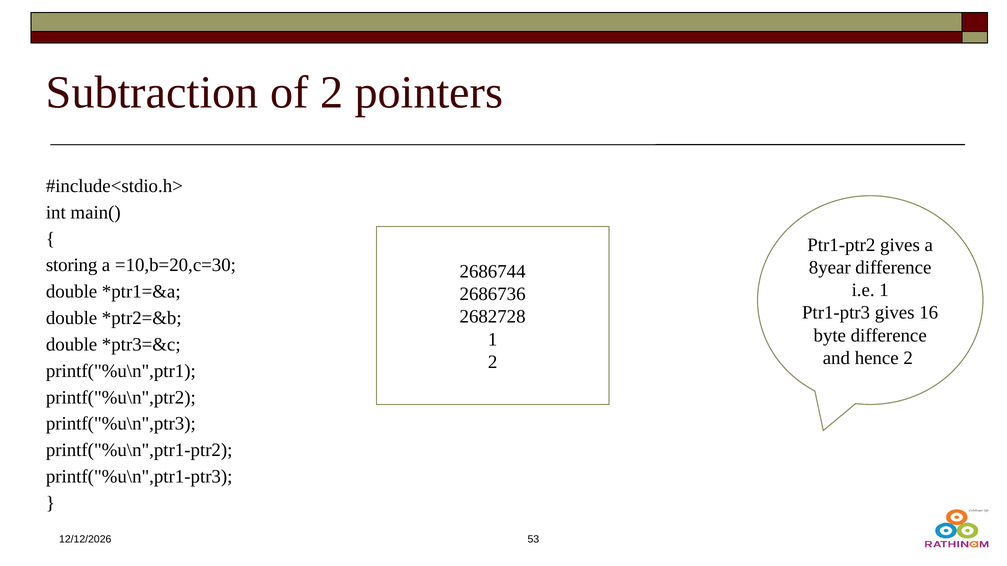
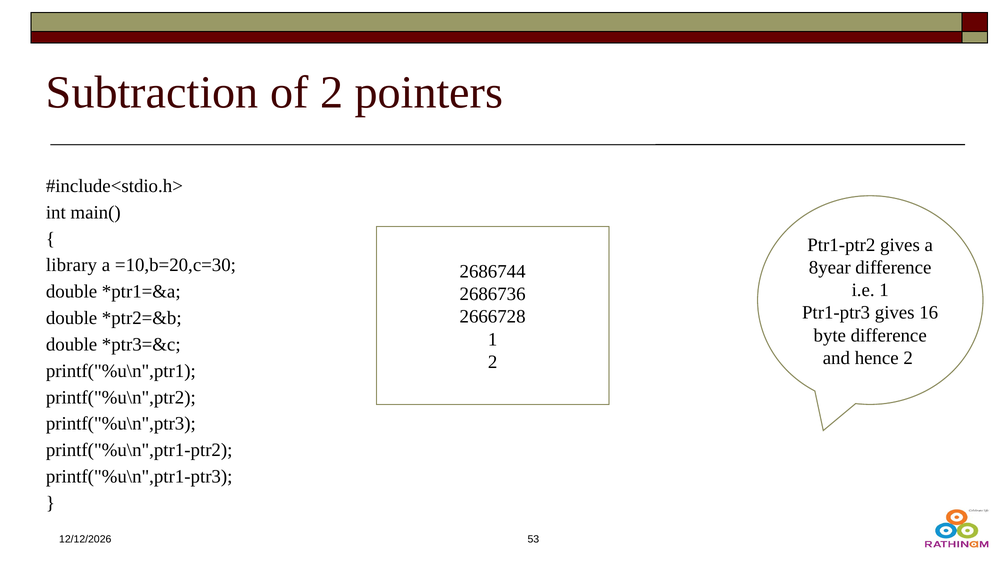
storing: storing -> library
2682728: 2682728 -> 2666728
